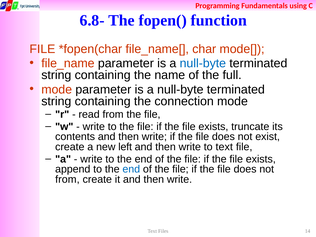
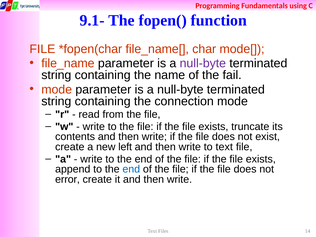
6.8-: 6.8- -> 9.1-
null-byte at (203, 63) colour: blue -> purple
full: full -> fail
from at (67, 179): from -> error
